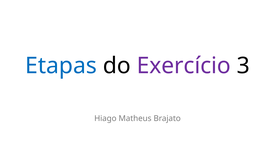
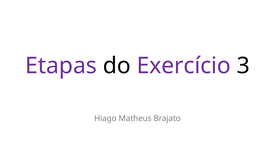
Etapas colour: blue -> purple
